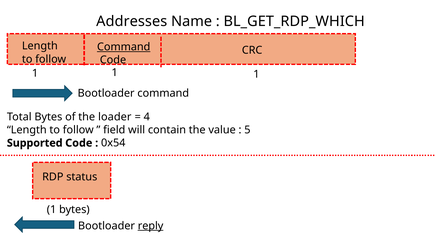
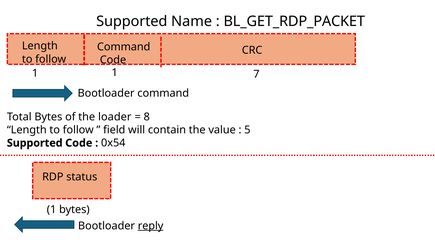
Addresses at (132, 21): Addresses -> Supported
BL_GET_RDP_WHICH: BL_GET_RDP_WHICH -> BL_GET_RDP_PACKET
Command at (124, 47) underline: present -> none
1 1 1: 1 -> 7
4: 4 -> 8
